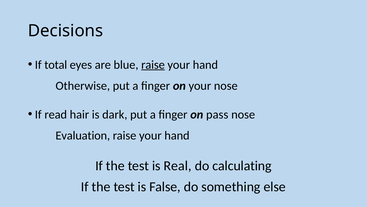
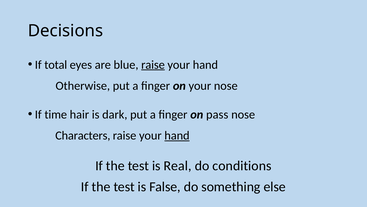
read: read -> time
Evaluation: Evaluation -> Characters
hand at (177, 135) underline: none -> present
calculating: calculating -> conditions
